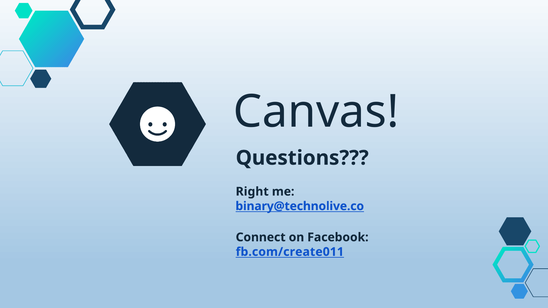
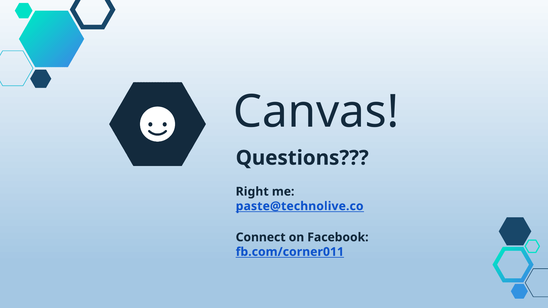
binary@technolive.co: binary@technolive.co -> paste@technolive.co
fb.com/create011: fb.com/create011 -> fb.com/corner011
